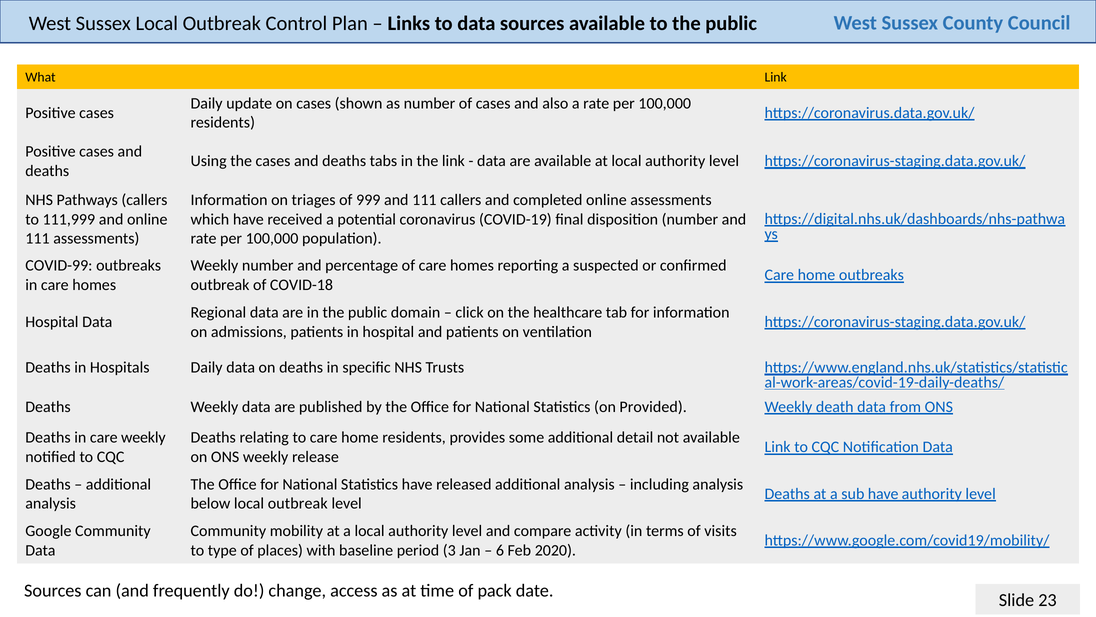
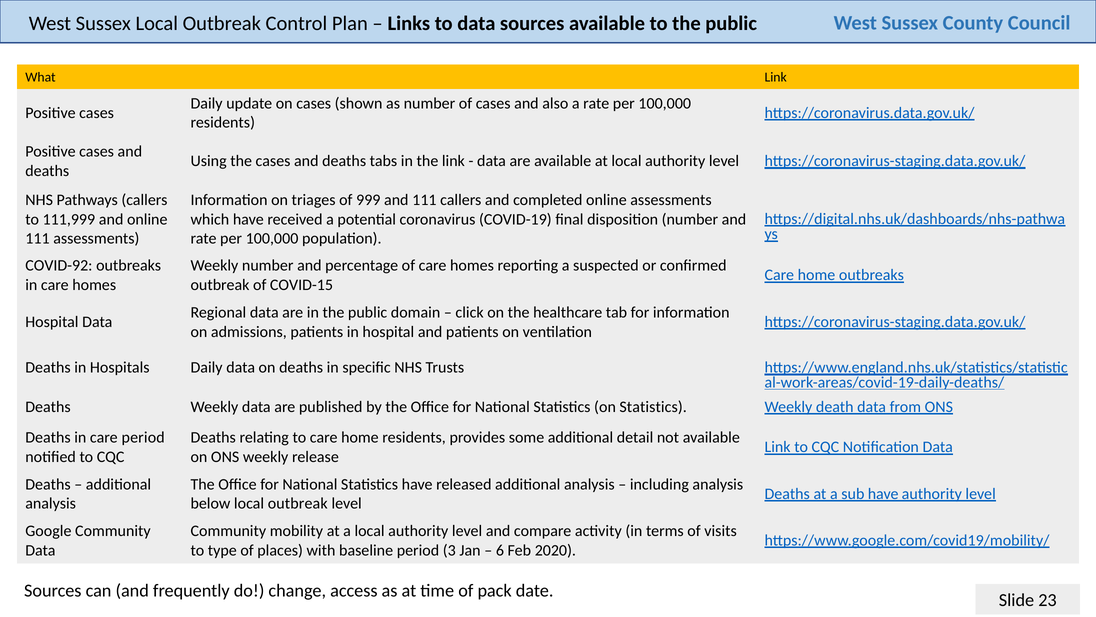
COVID-99: COVID-99 -> COVID-92
COVID-18: COVID-18 -> COVID-15
on Provided: Provided -> Statistics
care weekly: weekly -> period
